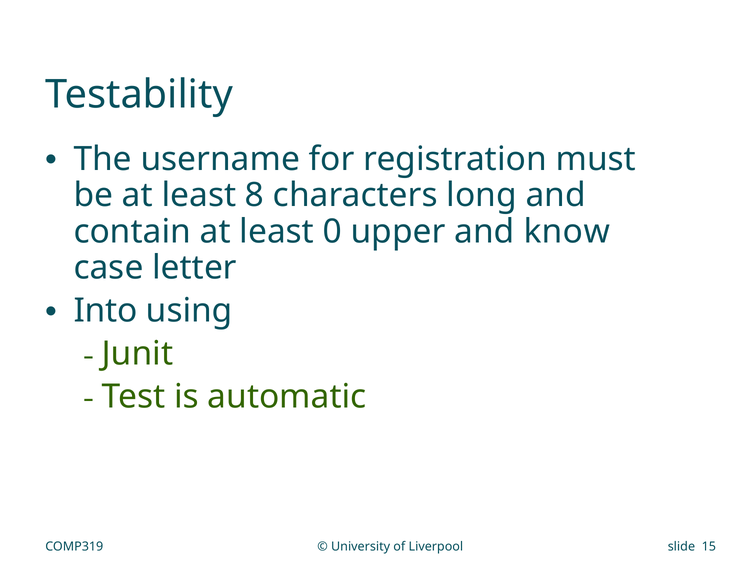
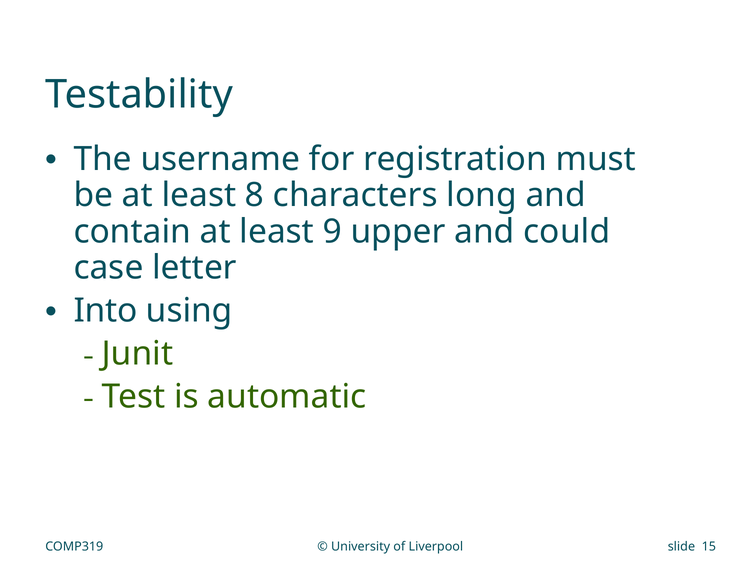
0: 0 -> 9
know: know -> could
